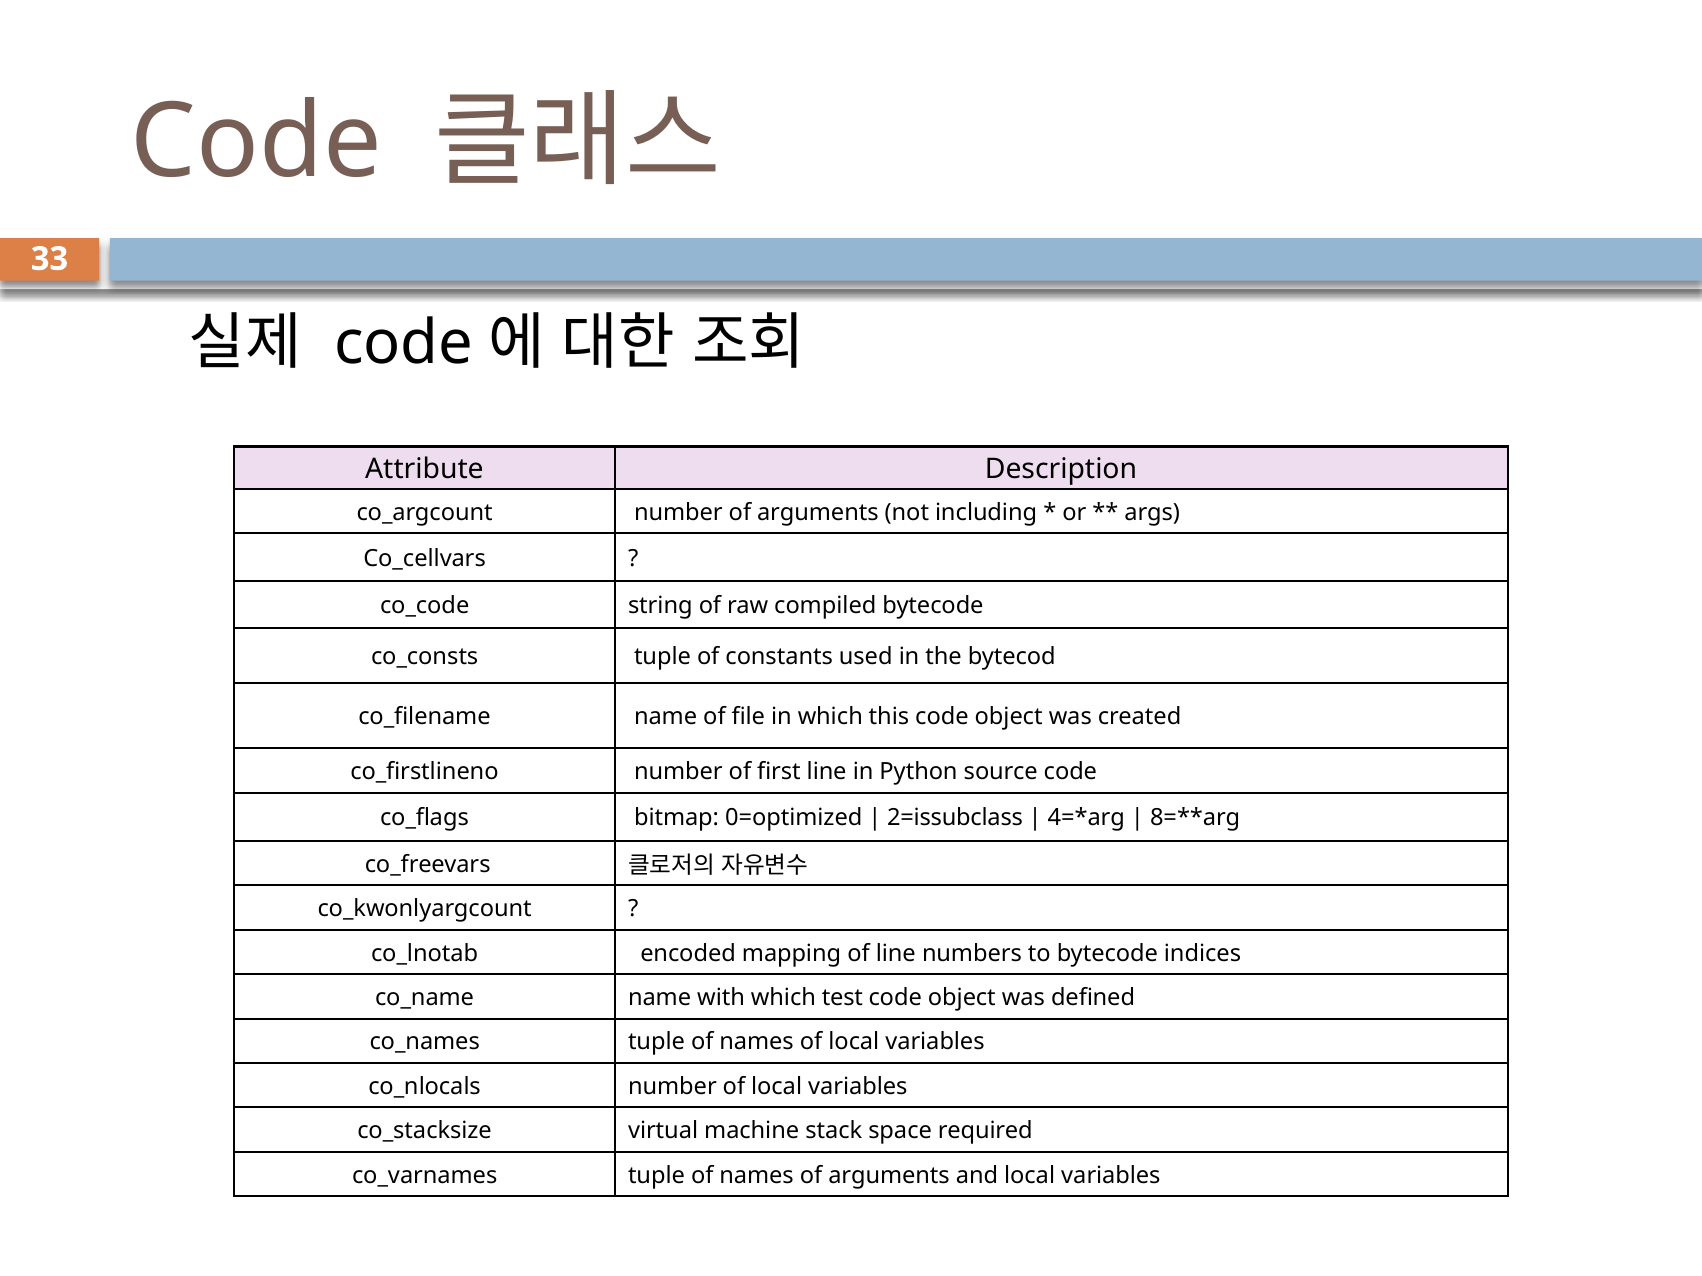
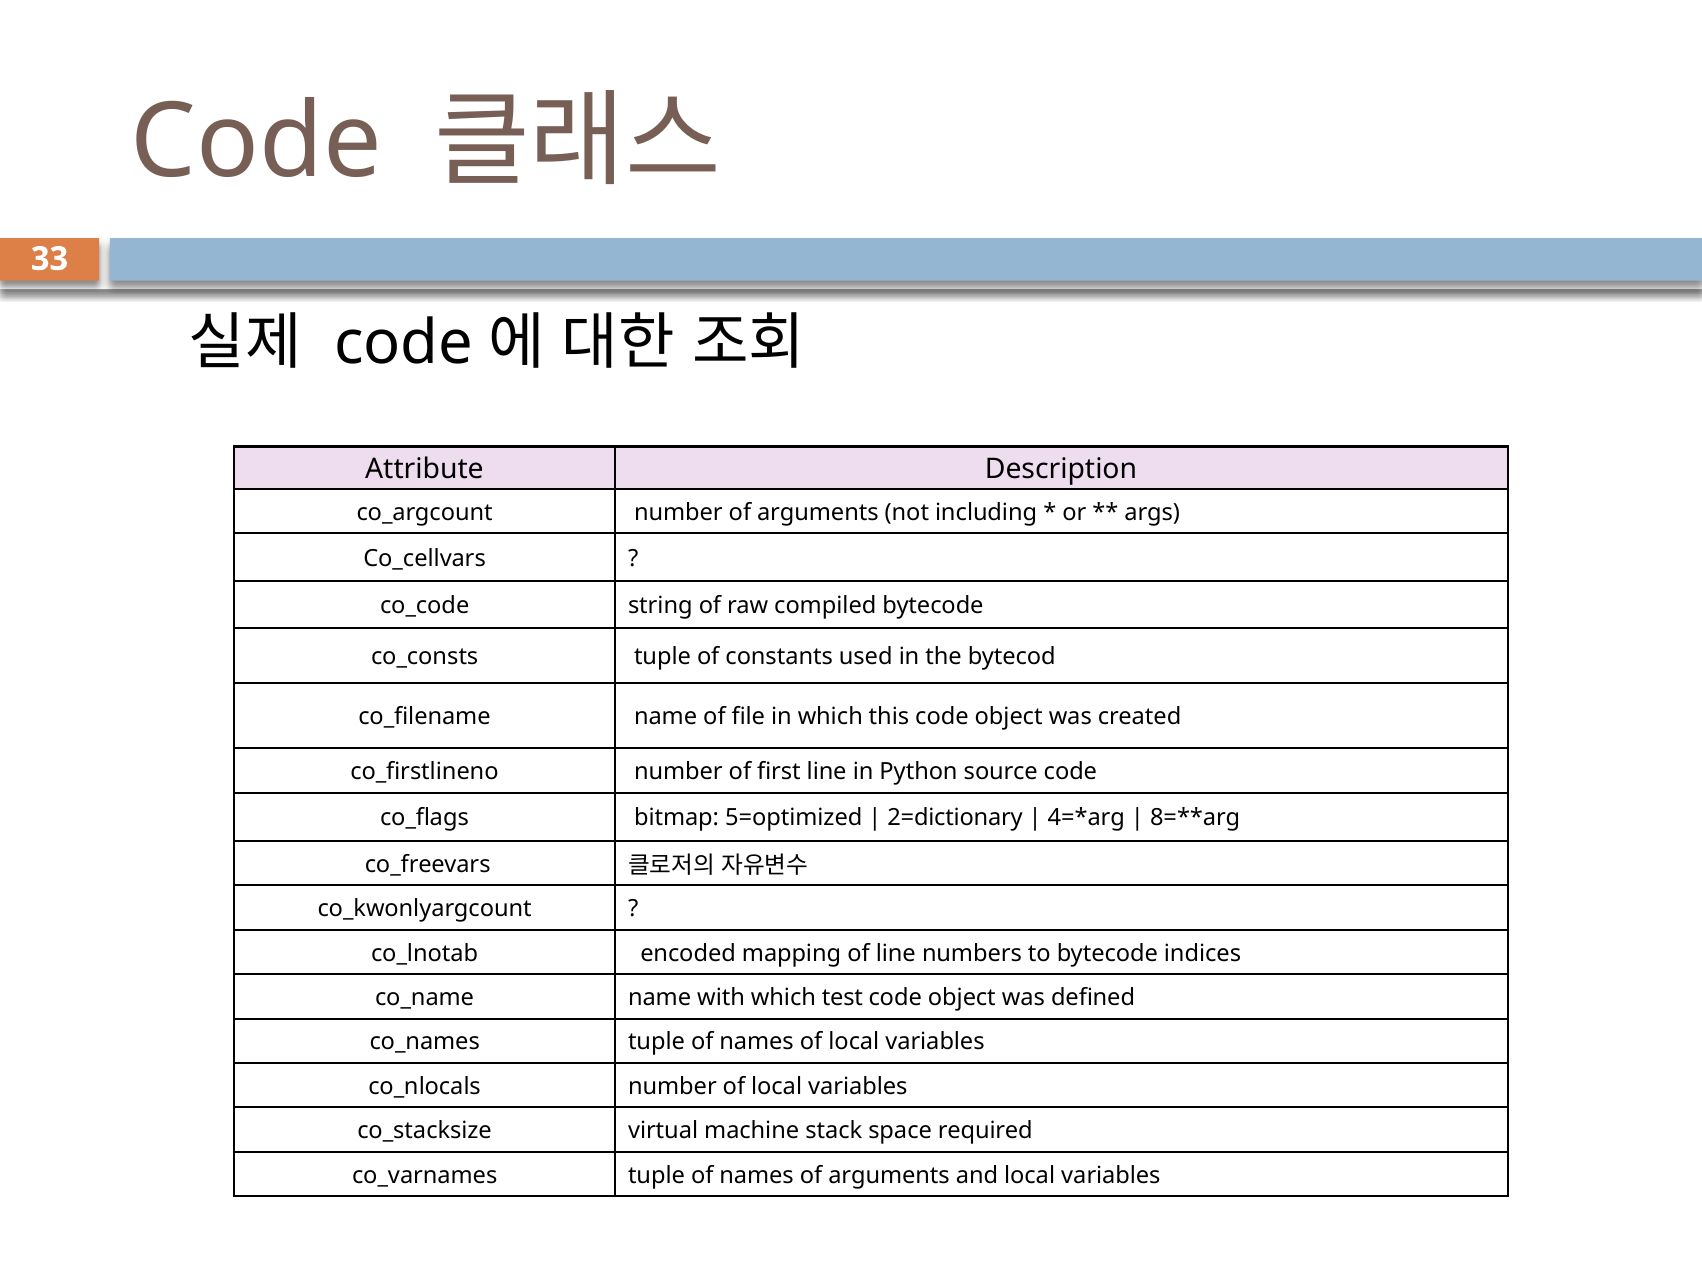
0=optimized: 0=optimized -> 5=optimized
2=issubclass: 2=issubclass -> 2=dictionary
